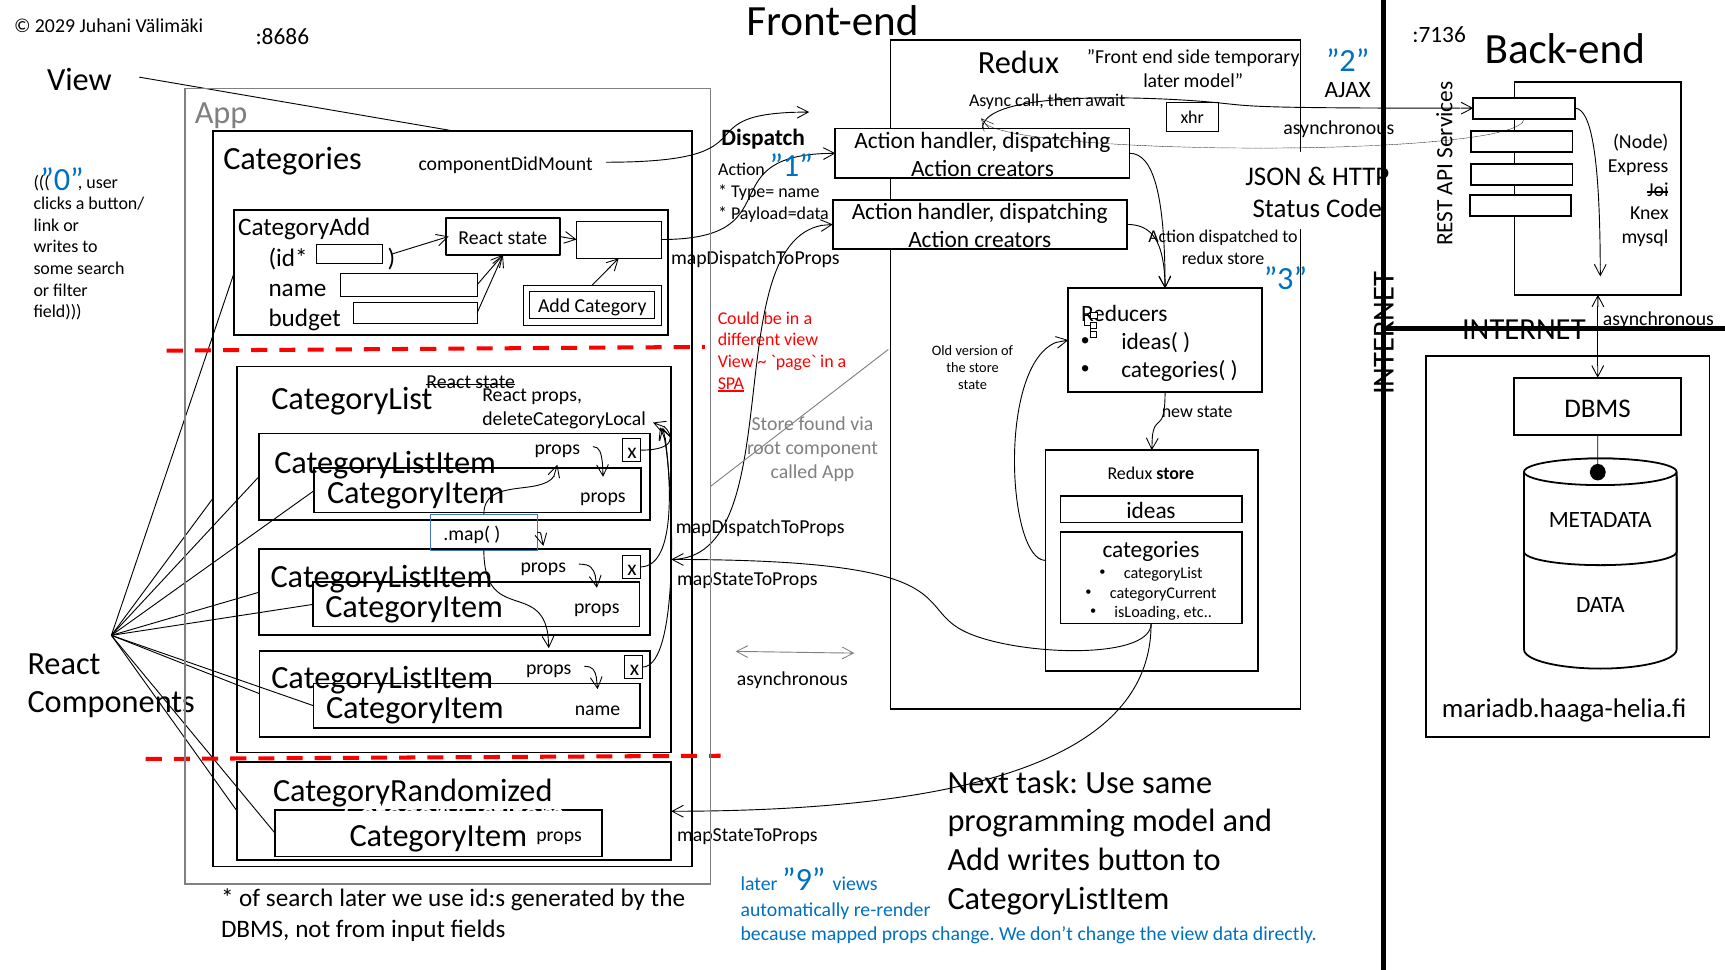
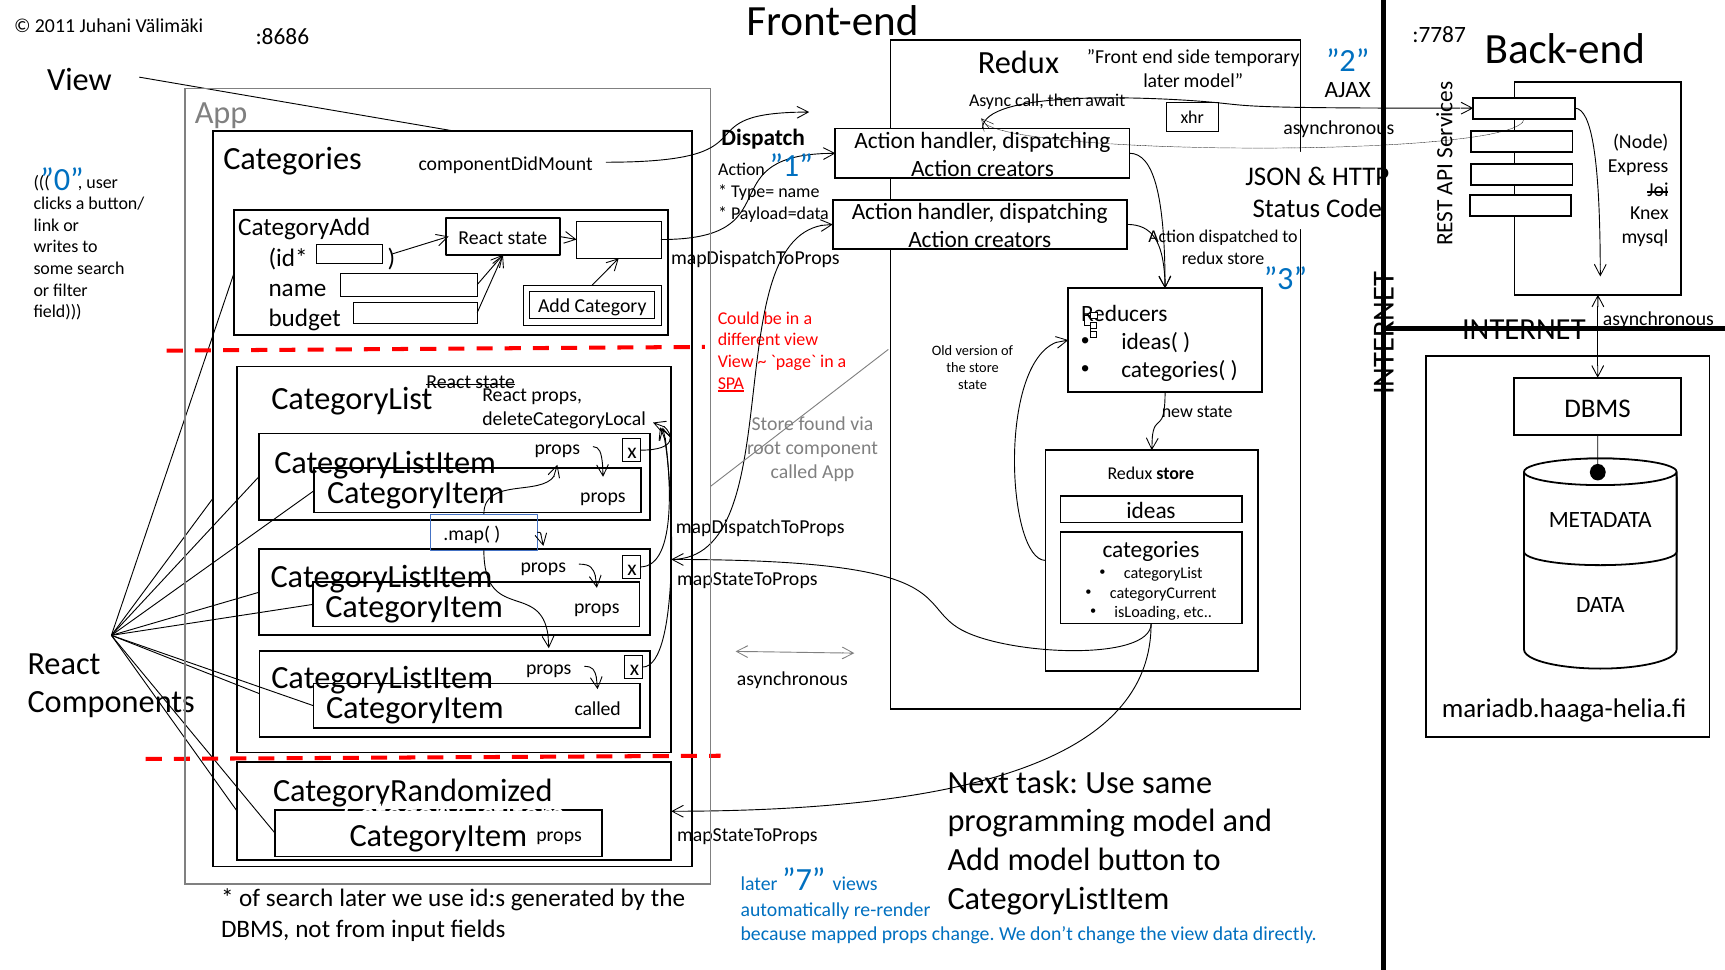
2029: 2029 -> 2011
:7136: :7136 -> :7787
name at (598, 709): name -> called
Add writes: writes -> model
”9: ”9 -> ”7
